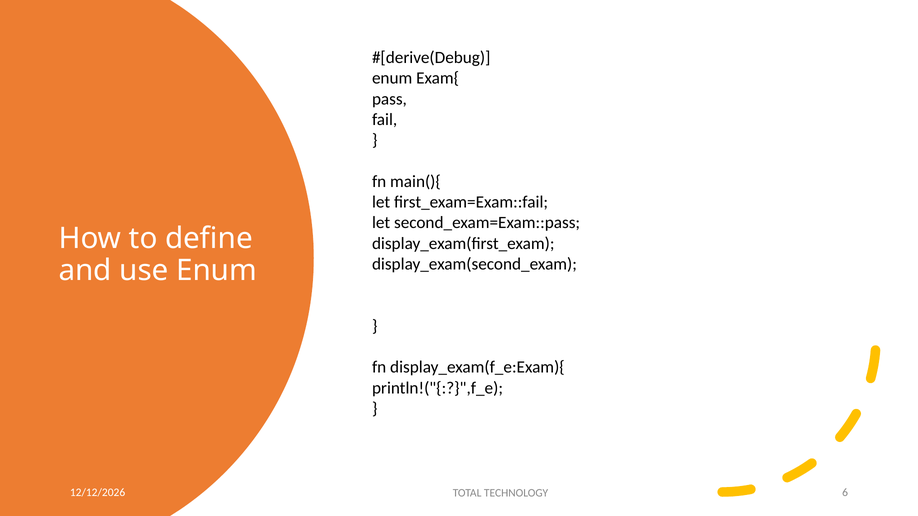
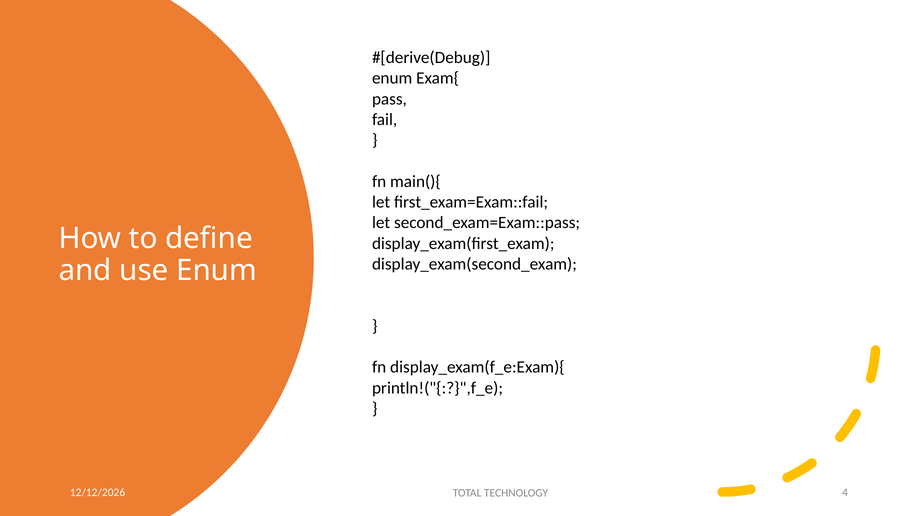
6: 6 -> 4
